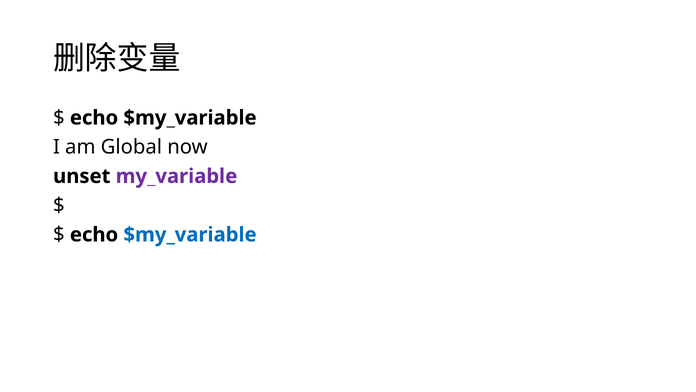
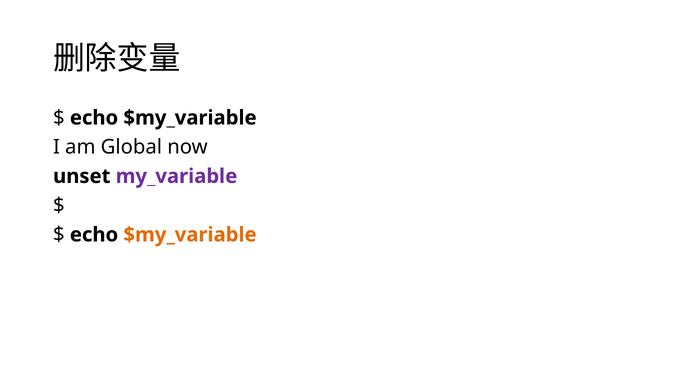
$my_variable at (190, 234) colour: blue -> orange
